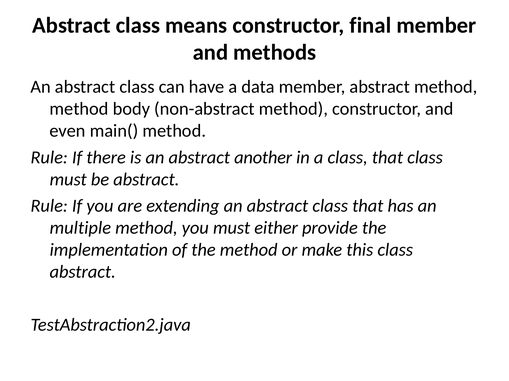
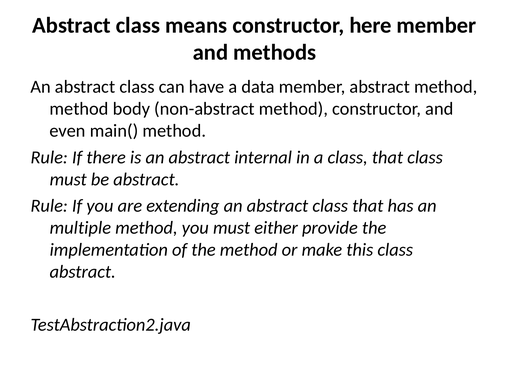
final: final -> here
another: another -> internal
